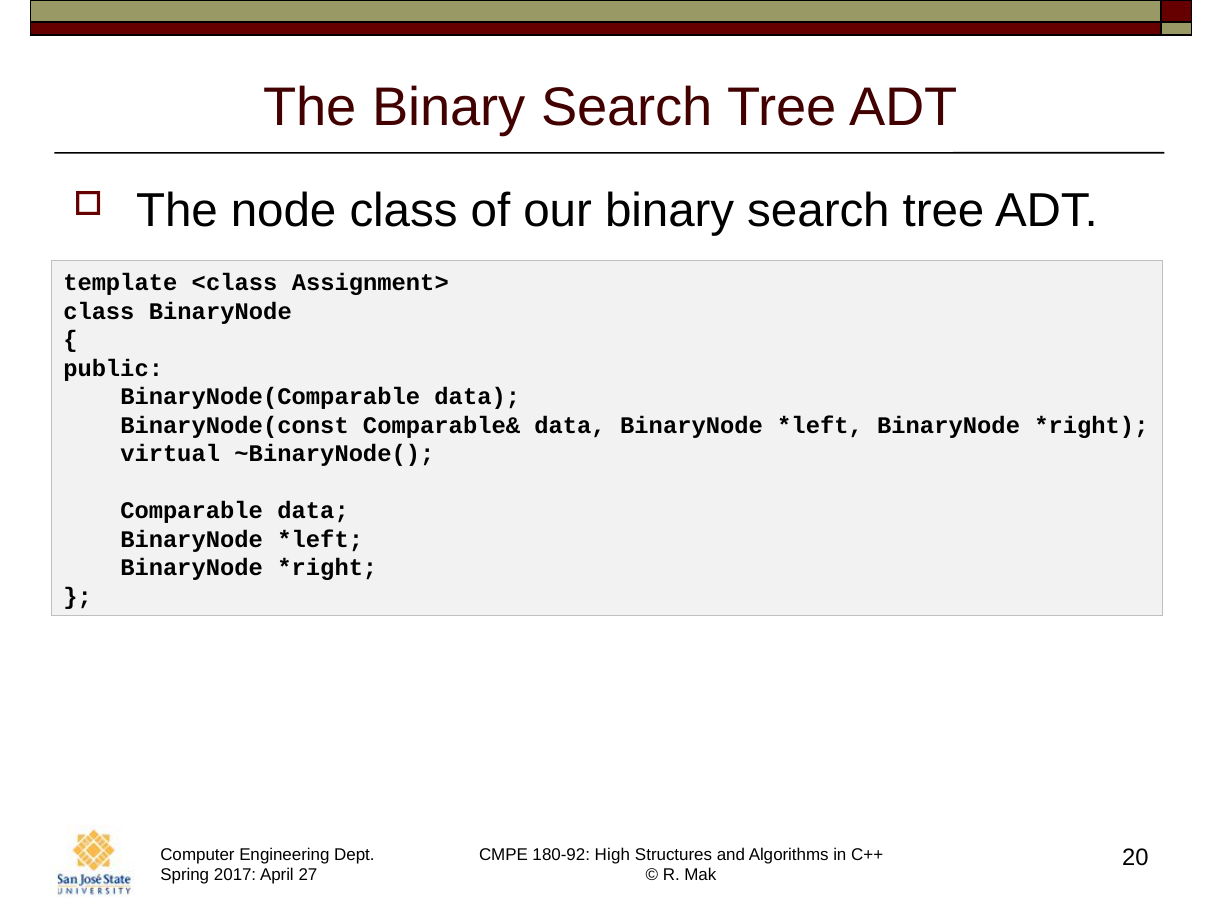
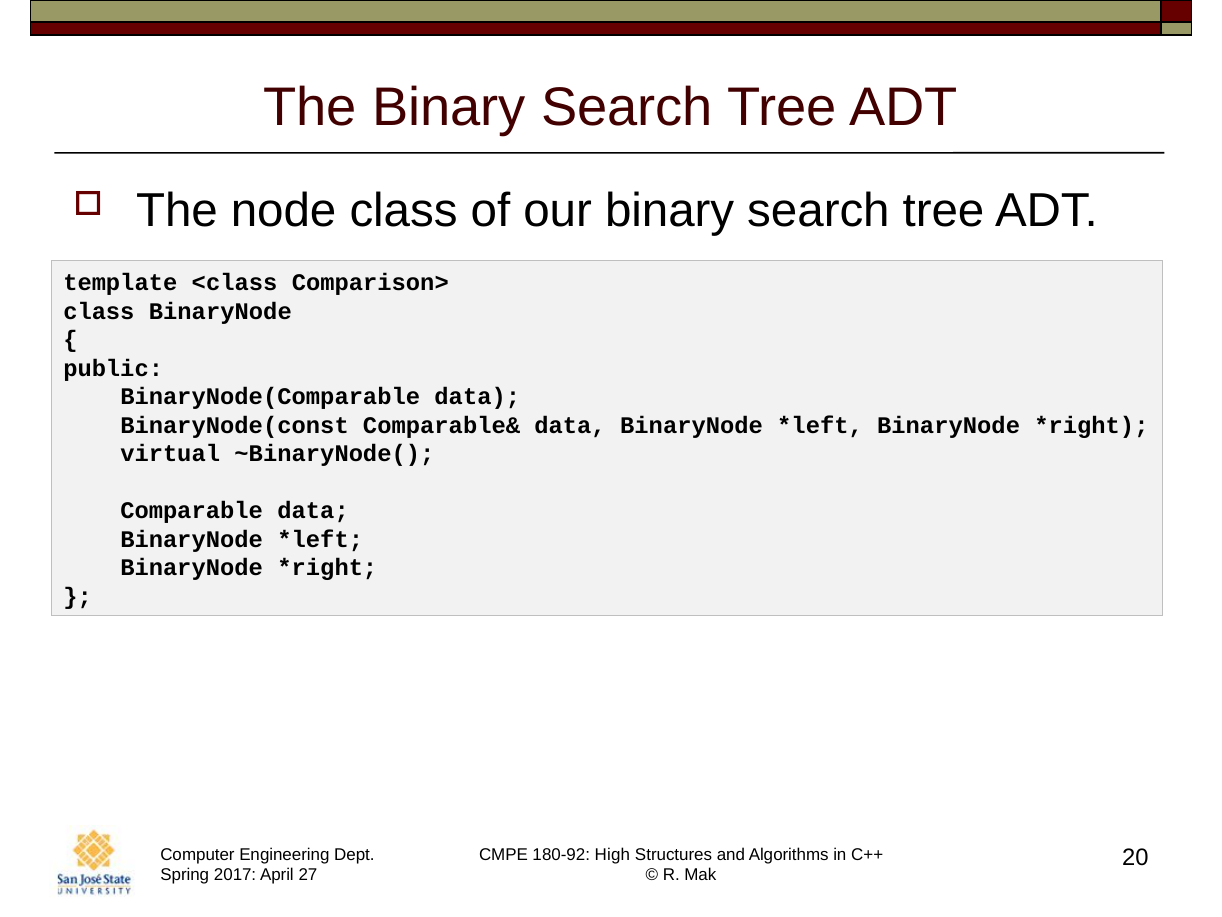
Assignment>: Assignment> -> Comparison>
